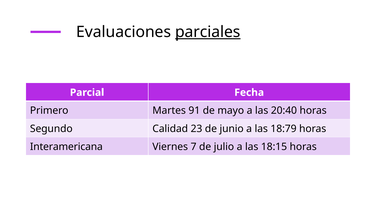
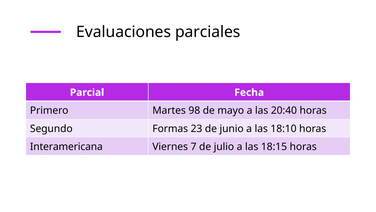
parciales underline: present -> none
91: 91 -> 98
Calidad: Calidad -> Formas
18:79: 18:79 -> 18:10
